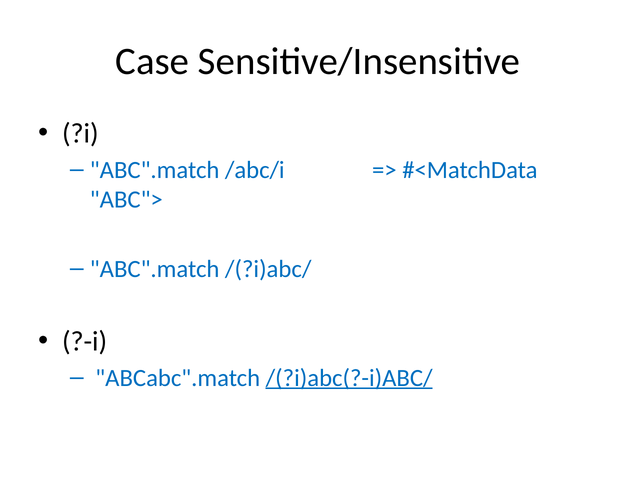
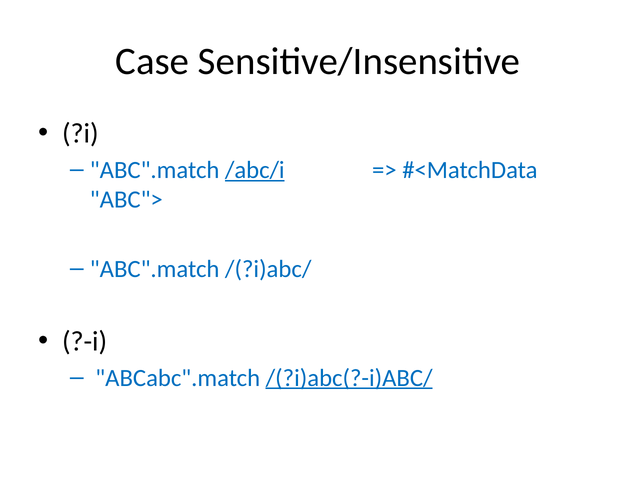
/abc/i underline: none -> present
